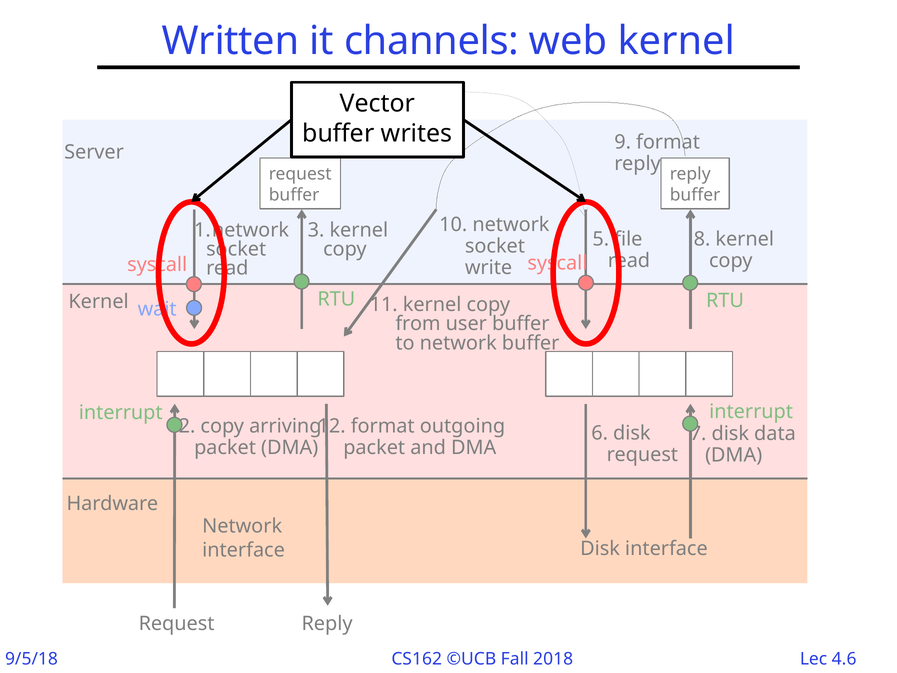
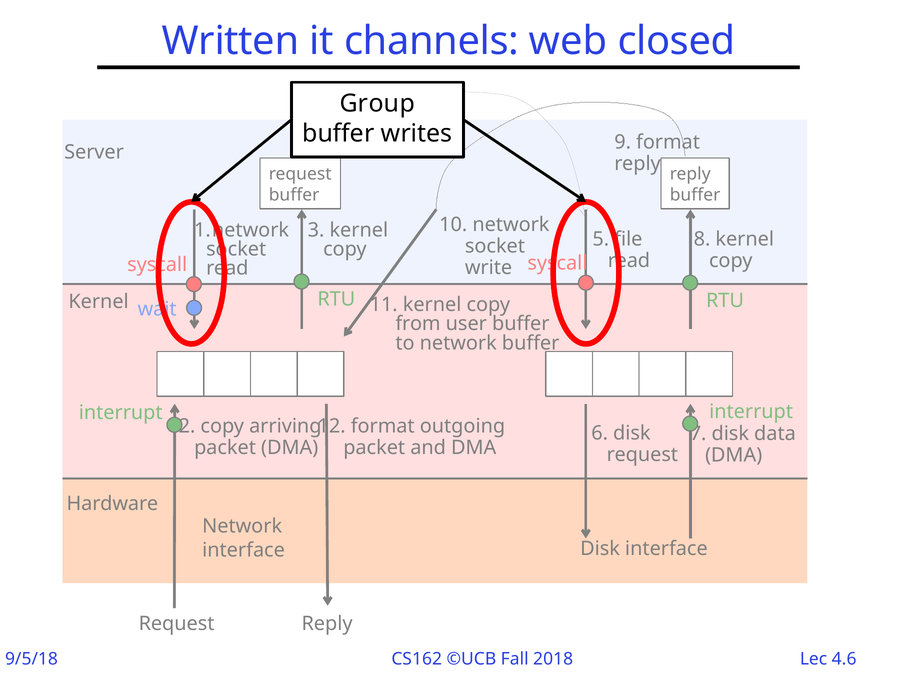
web kernel: kernel -> closed
Vector: Vector -> Group
